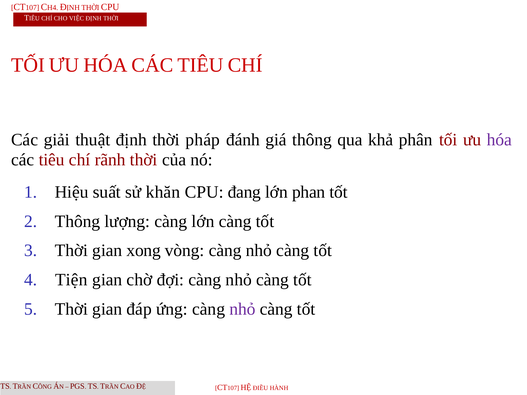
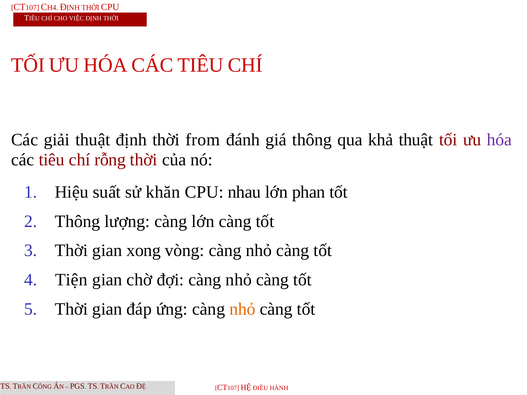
pháp: pháp -> from
khả phân: phân -> thuật
rãnh: rãnh -> rỗng
đang: đang -> nhau
nhỏ at (242, 309) colour: purple -> orange
